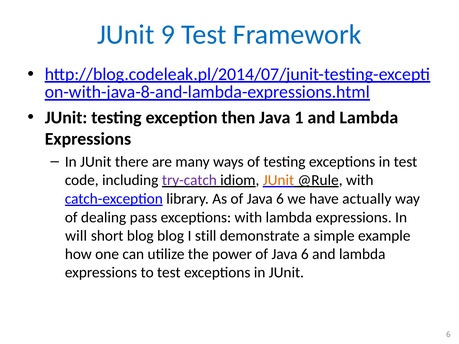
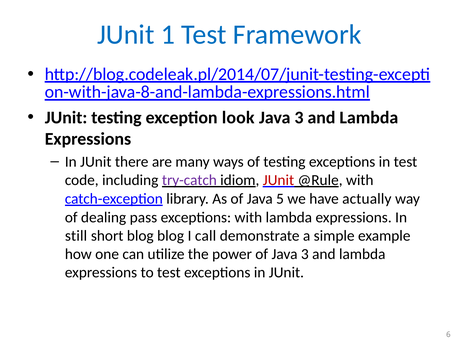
9: 9 -> 1
then: then -> look
1 at (299, 118): 1 -> 3
JUnit at (278, 180) colour: orange -> red
As of Java 6: 6 -> 5
will: will -> still
still: still -> call
power of Java 6: 6 -> 3
